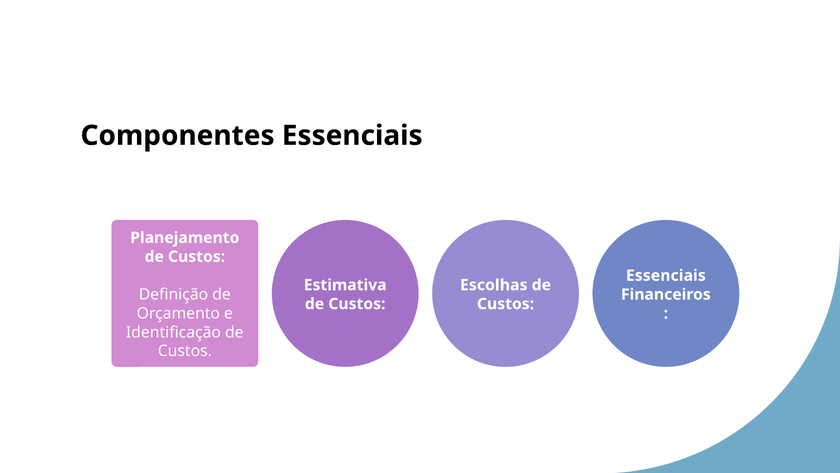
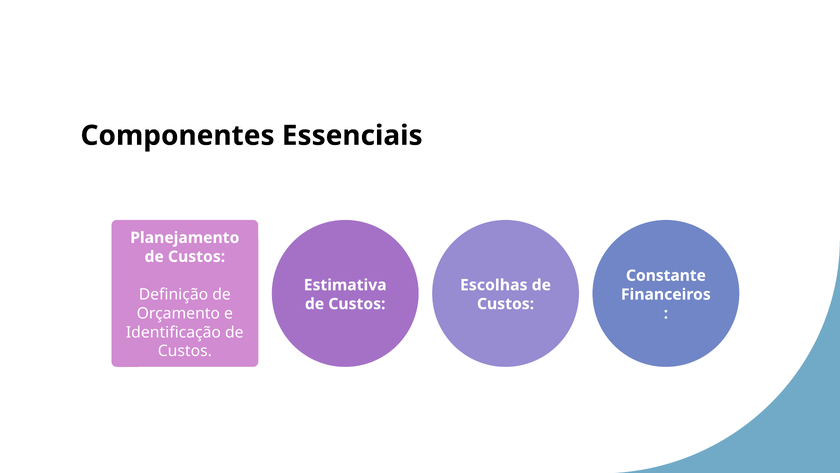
Essenciais at (666, 275): Essenciais -> Constante
